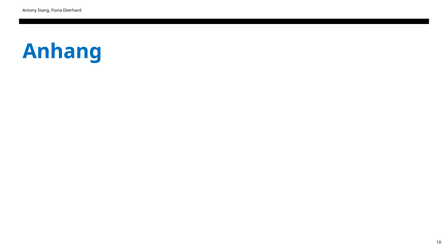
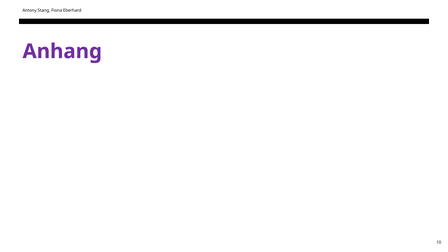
Anhang colour: blue -> purple
